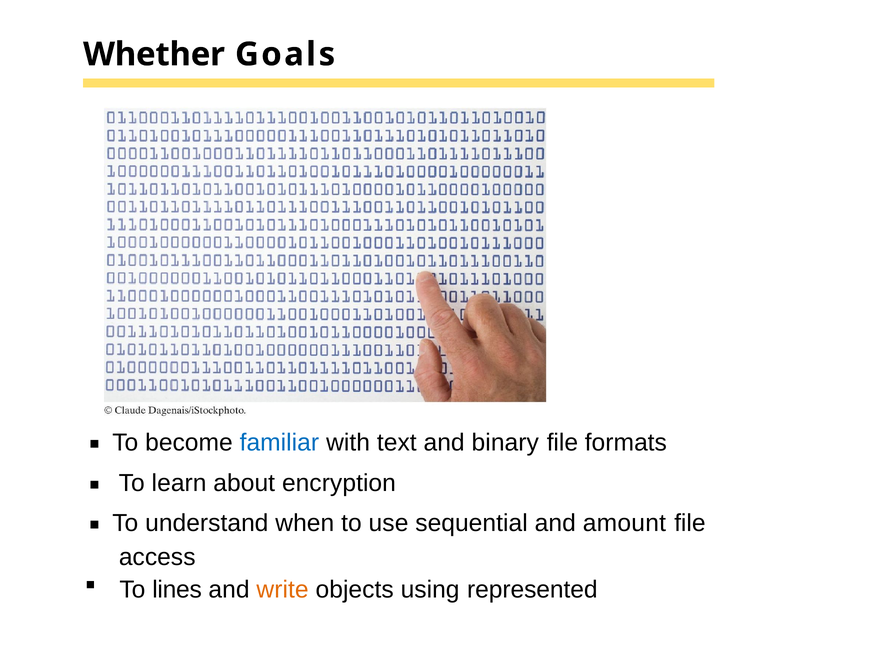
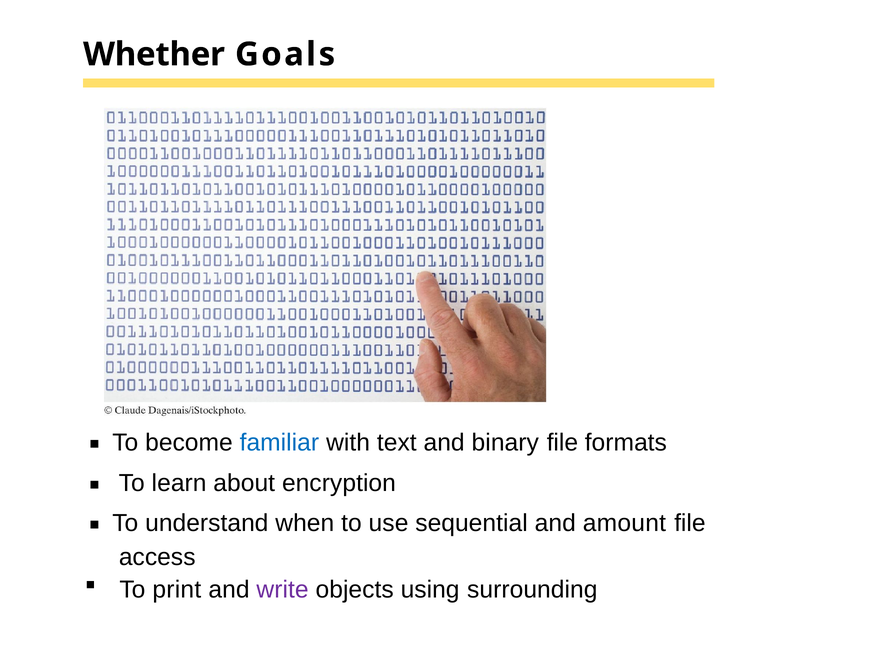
lines: lines -> print
write colour: orange -> purple
represented: represented -> surrounding
